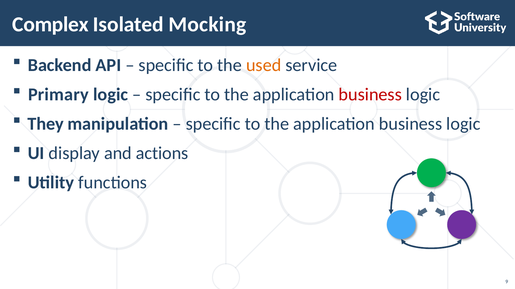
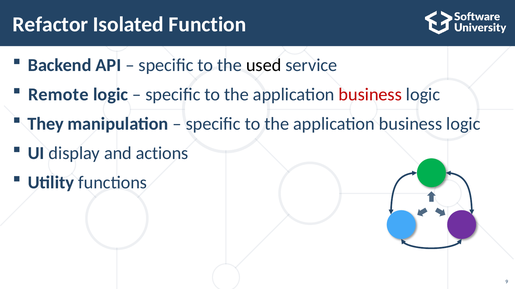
Complex: Complex -> Refactor
Mocking: Mocking -> Function
used colour: orange -> black
Primary: Primary -> Remote
